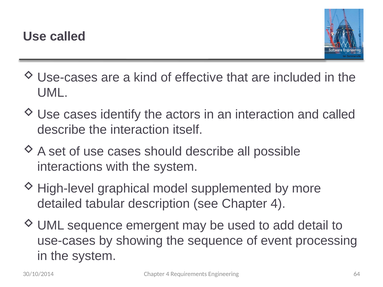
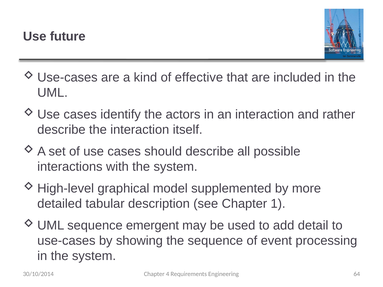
Use called: called -> future
and called: called -> rather
see Chapter 4: 4 -> 1
